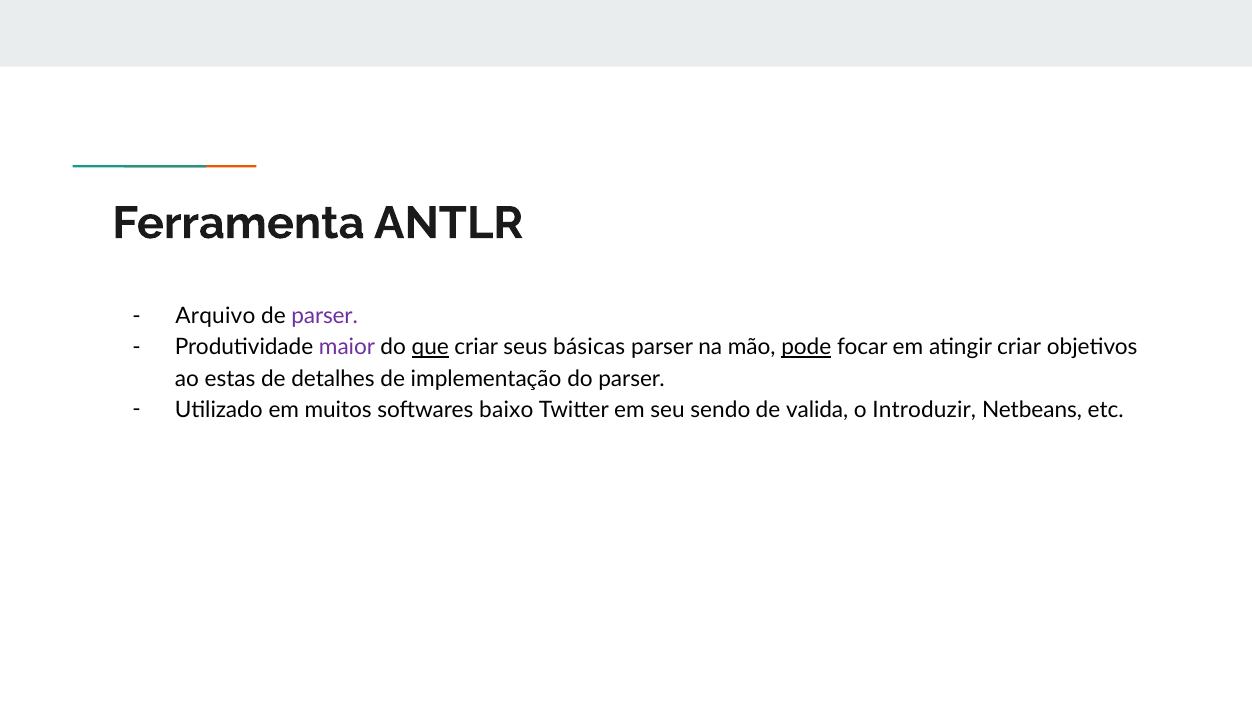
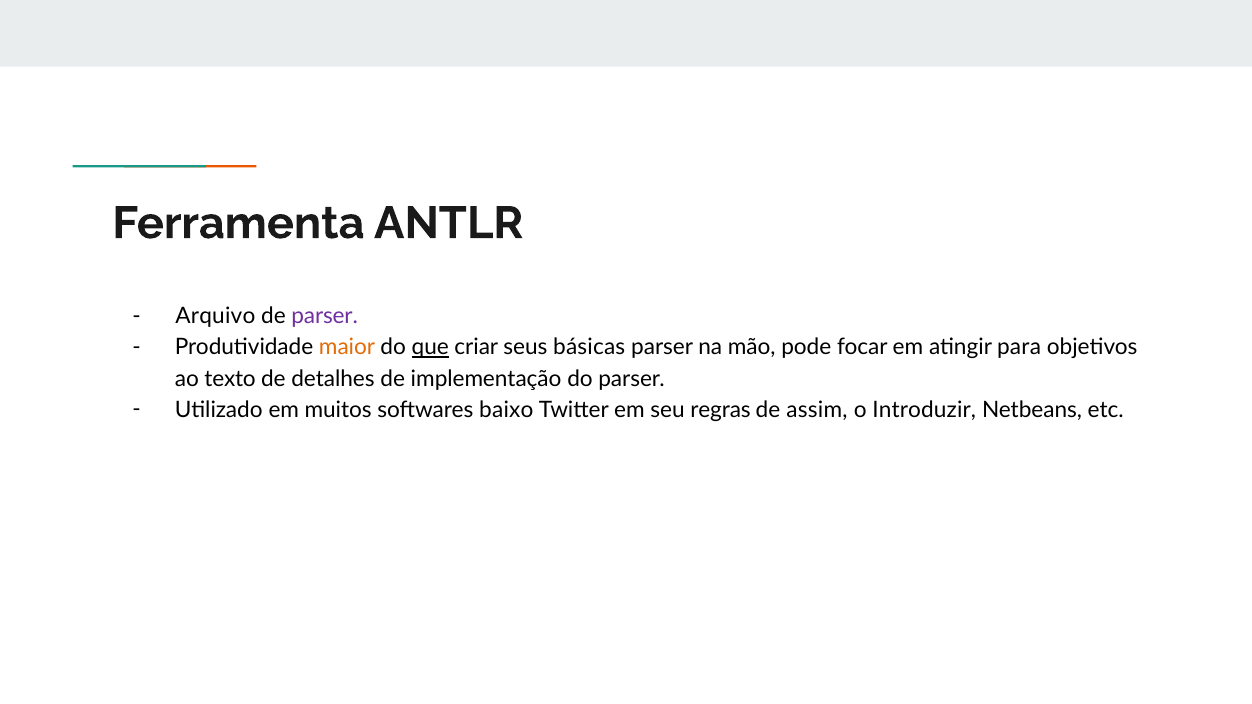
maior colour: purple -> orange
pode underline: present -> none
atingir criar: criar -> para
estas: estas -> texto
sendo: sendo -> regras
valida: valida -> assim
